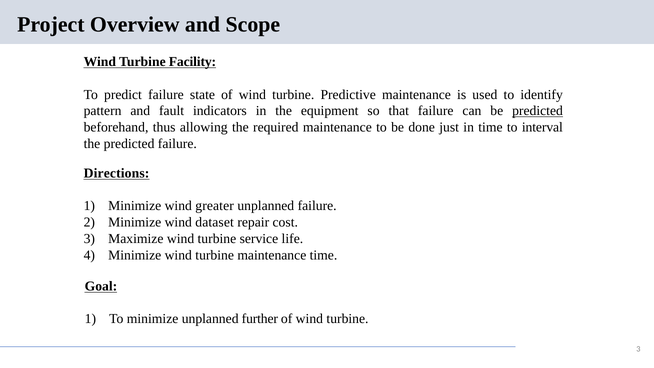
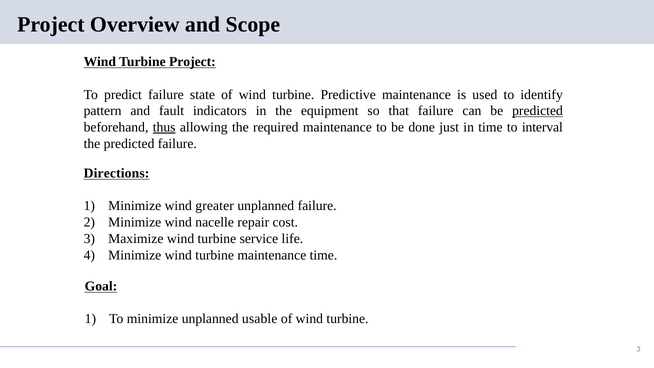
Turbine Facility: Facility -> Project
thus underline: none -> present
dataset: dataset -> nacelle
further: further -> usable
